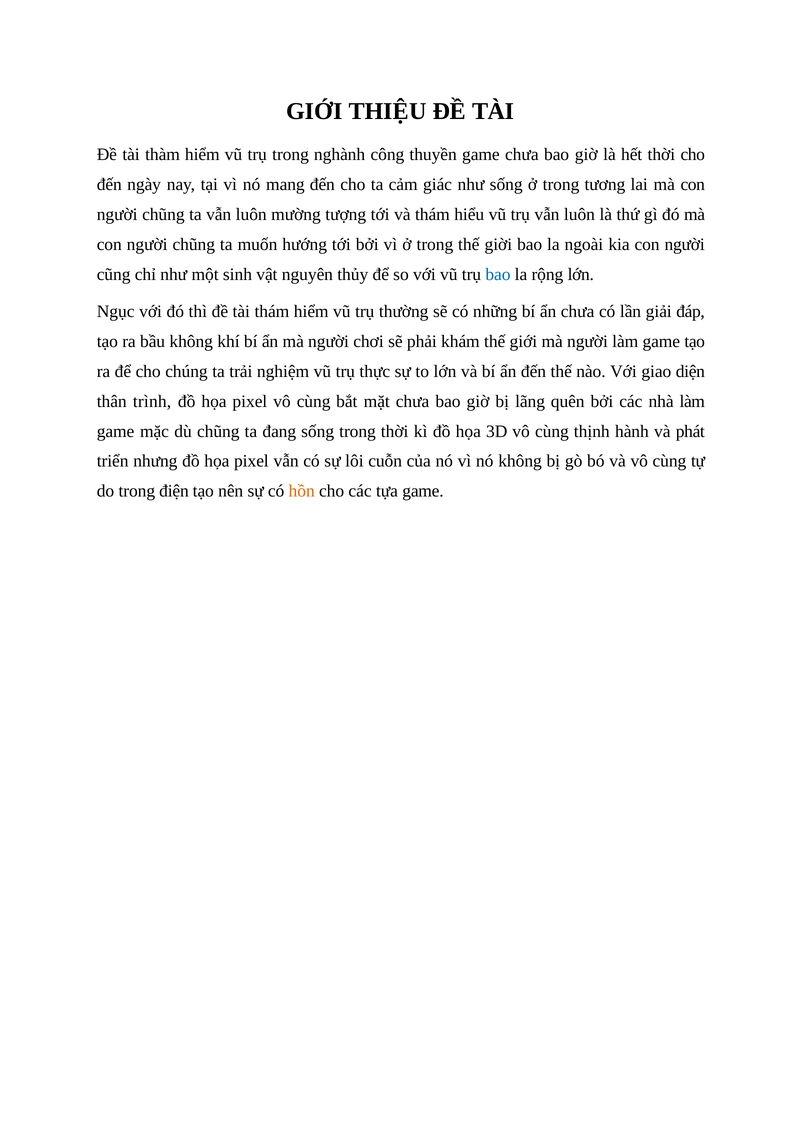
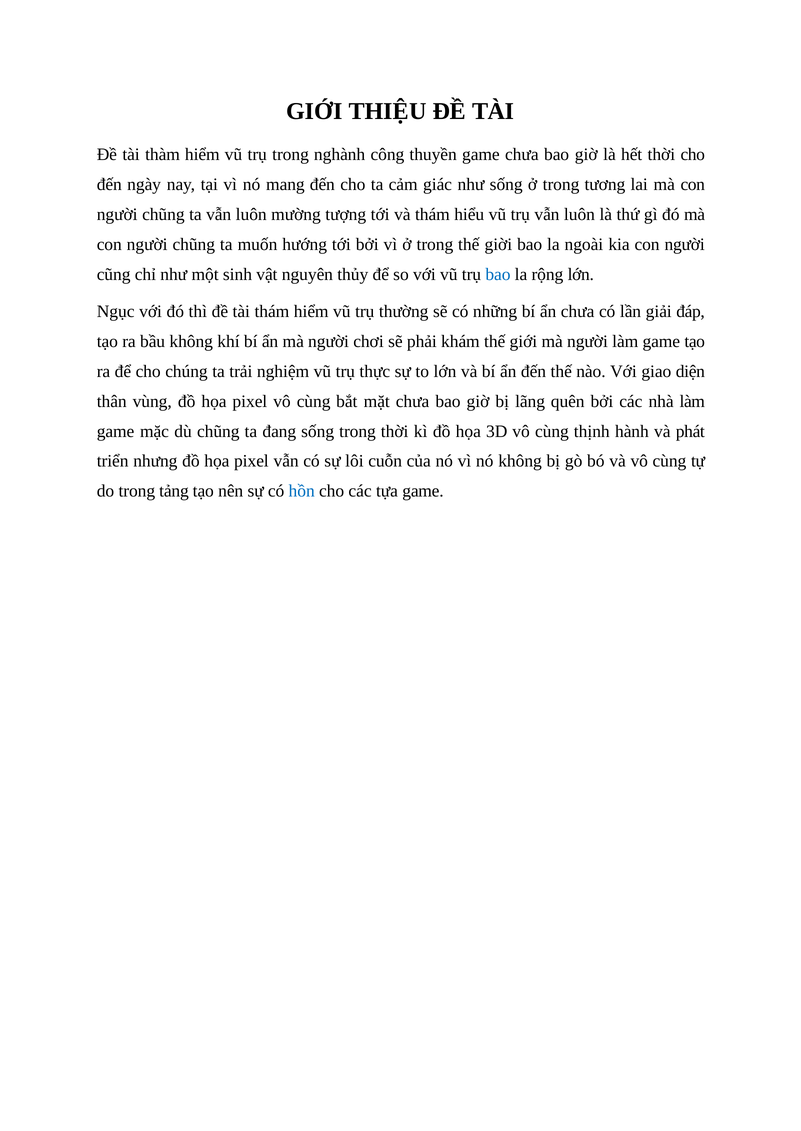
trình: trình -> vùng
điện: điện -> tảng
hồn colour: orange -> blue
